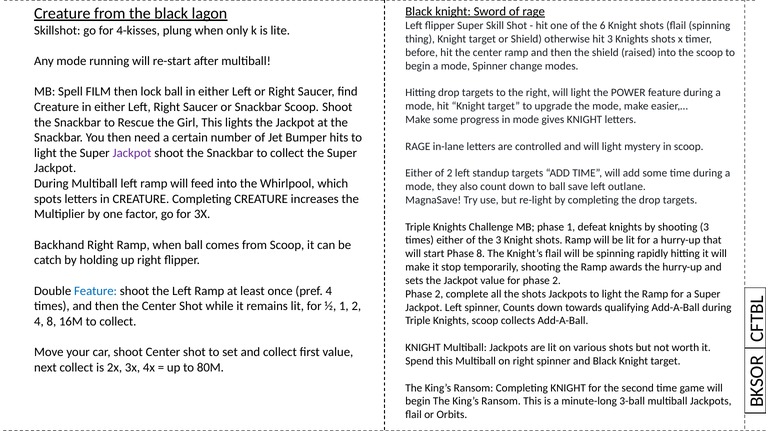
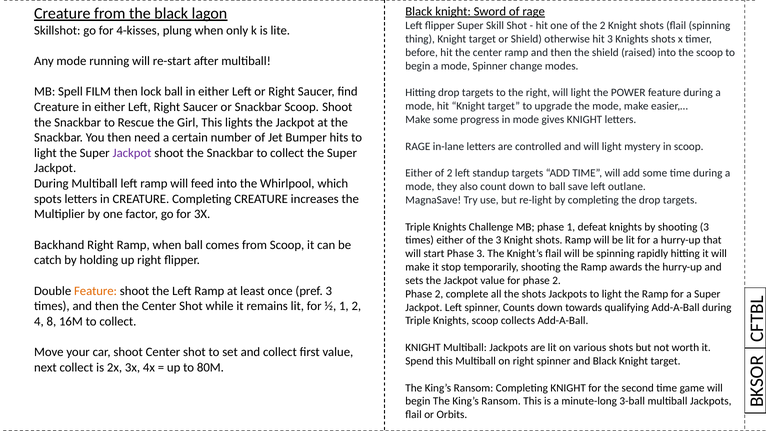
the 6: 6 -> 2
Phase 8: 8 -> 3
Feature at (96, 291) colour: blue -> orange
pref 4: 4 -> 3
